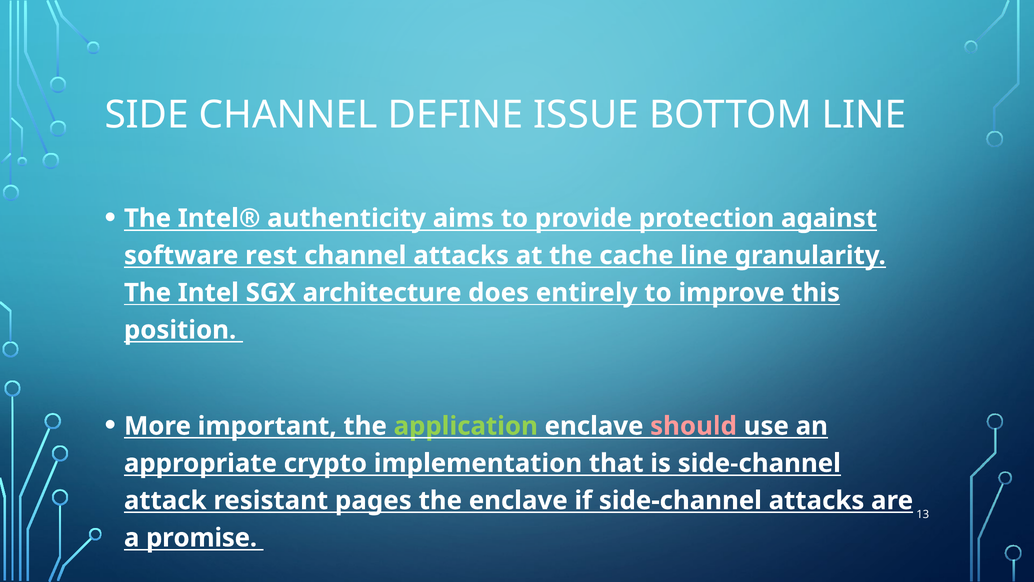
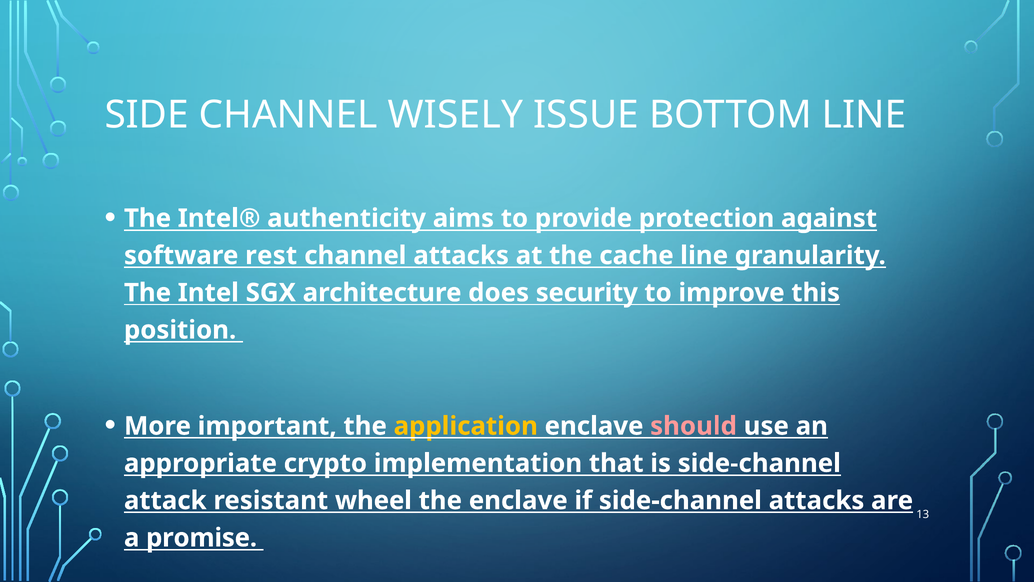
DEFINE: DEFINE -> WISELY
entirely: entirely -> security
application colour: light green -> yellow
pages: pages -> wheel
